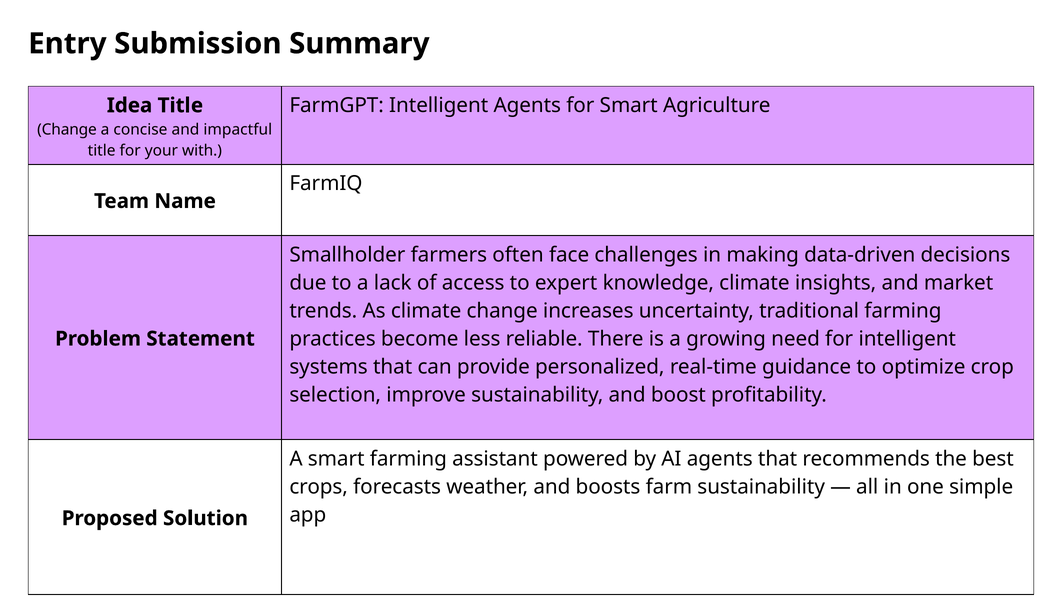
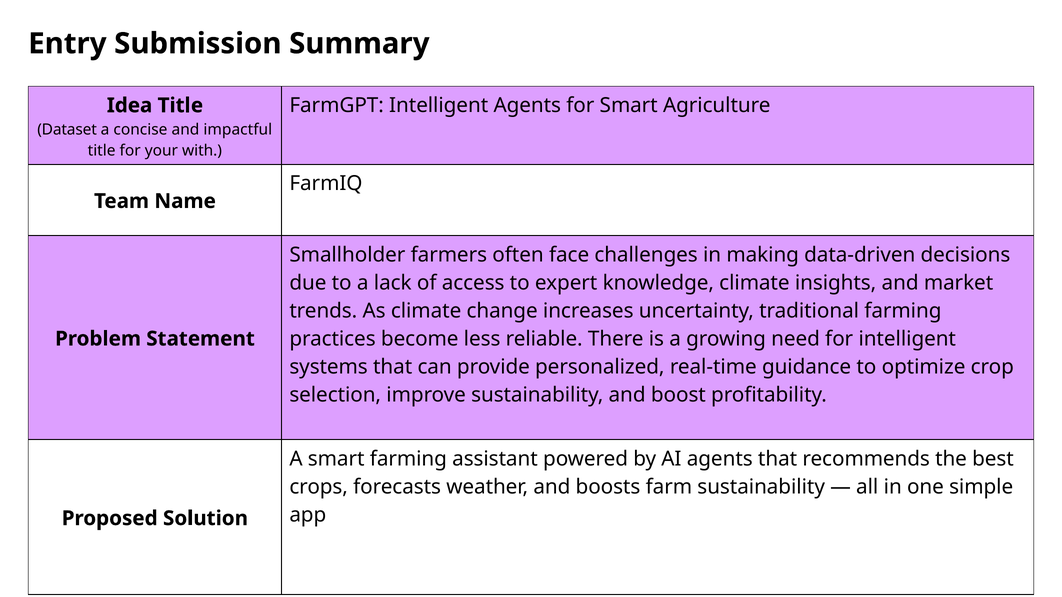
Change at (67, 130): Change -> Dataset
